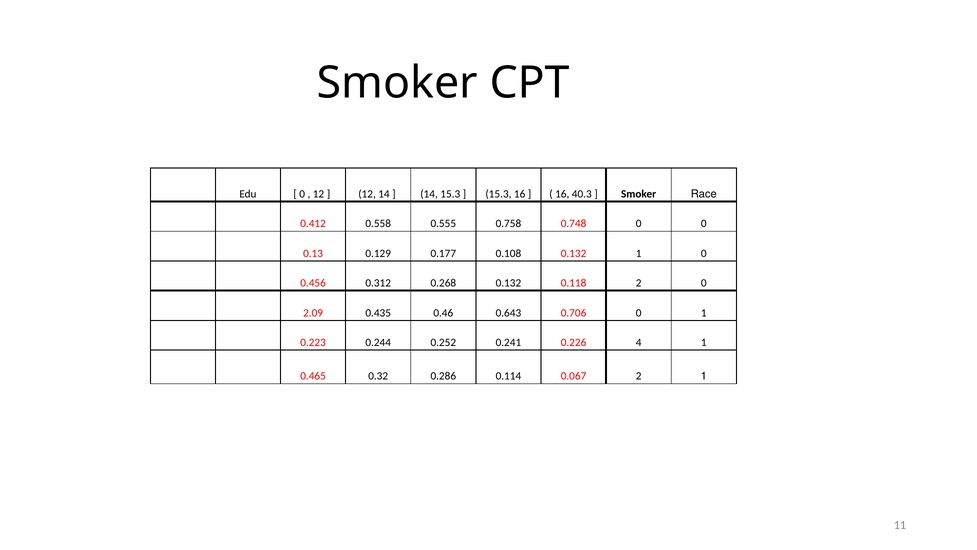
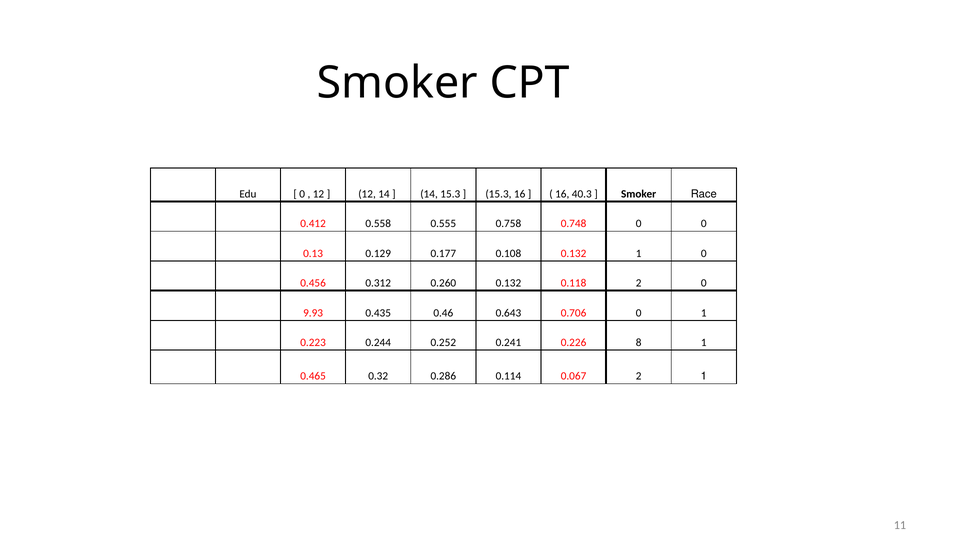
0.268: 0.268 -> 0.260
2.09: 2.09 -> 9.93
4: 4 -> 8
